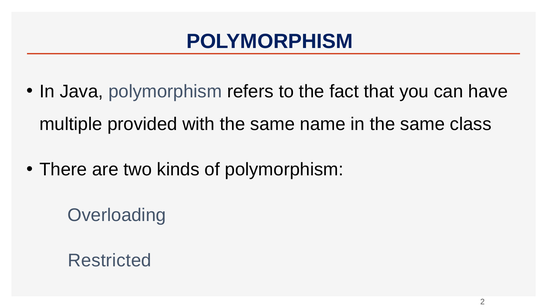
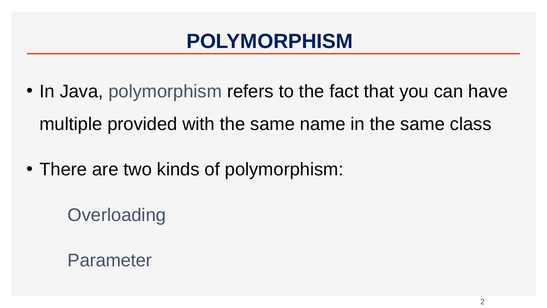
Restricted: Restricted -> Parameter
